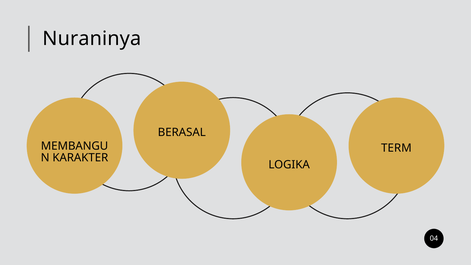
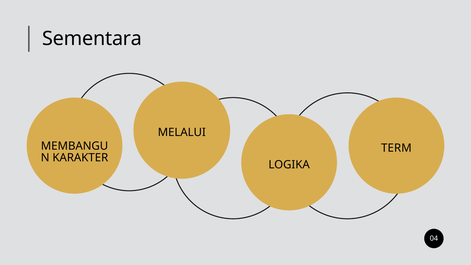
Nuraninya: Nuraninya -> Sementara
BERASAL: BERASAL -> MELALUI
